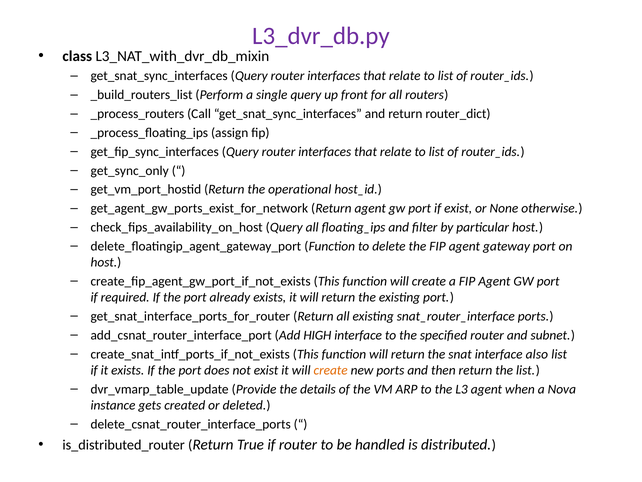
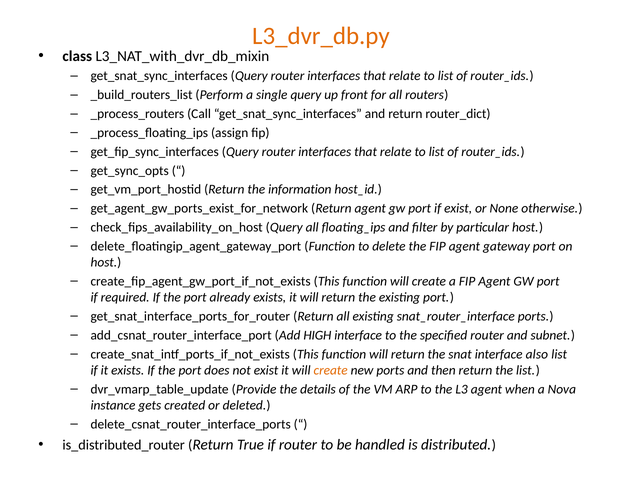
L3_dvr_db.py colour: purple -> orange
get_sync_only: get_sync_only -> get_sync_opts
operational: operational -> information
